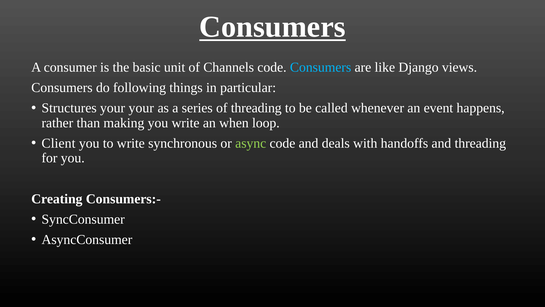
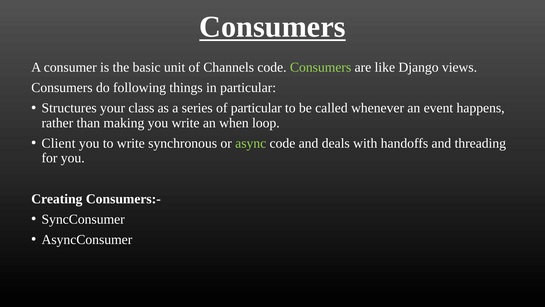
Consumers at (321, 67) colour: light blue -> light green
your your: your -> class
of threading: threading -> particular
